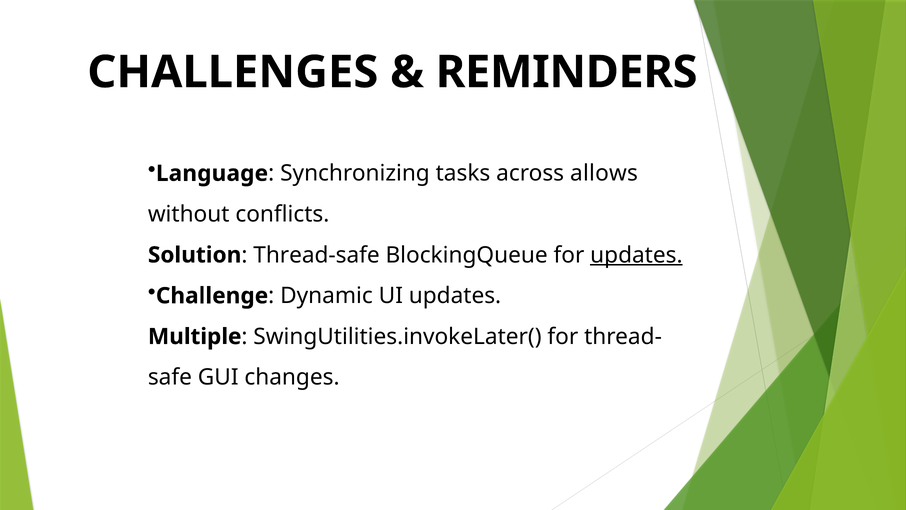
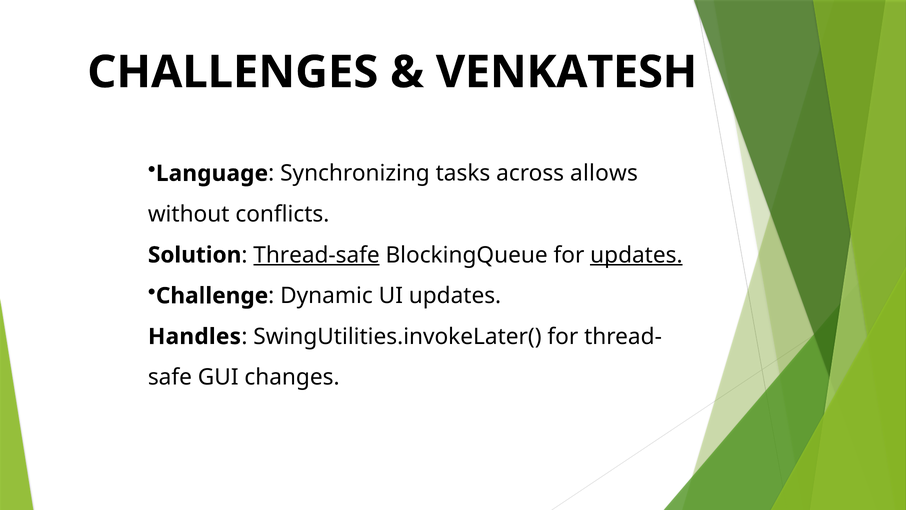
REMINDERS: REMINDERS -> VENKATESH
Thread-safe underline: none -> present
Multiple: Multiple -> Handles
